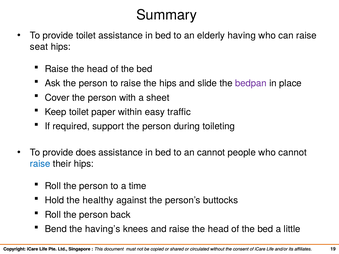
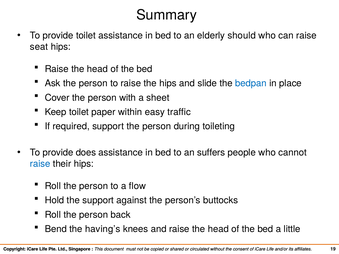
having: having -> should
bedpan colour: purple -> blue
an cannot: cannot -> suffers
time: time -> flow
the healthy: healthy -> support
